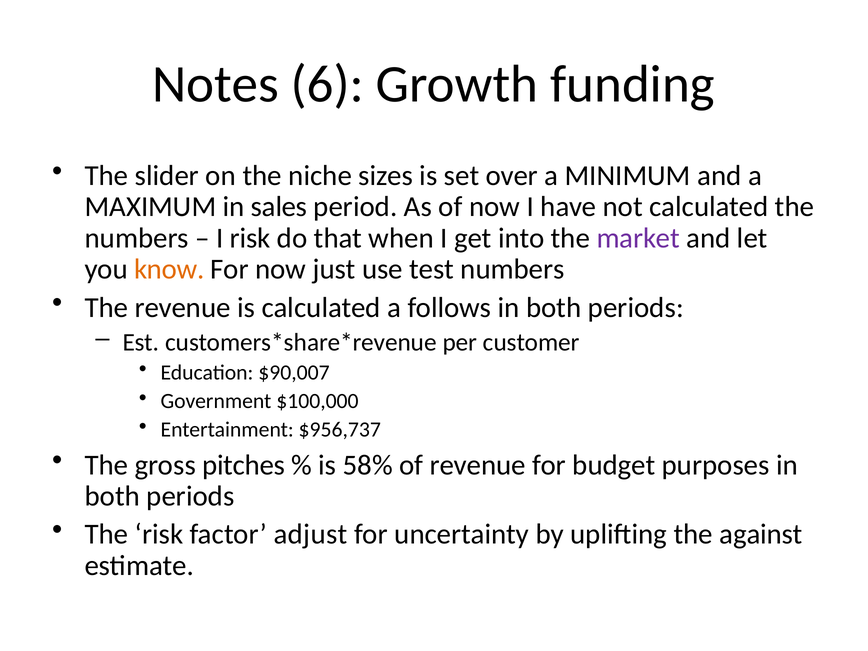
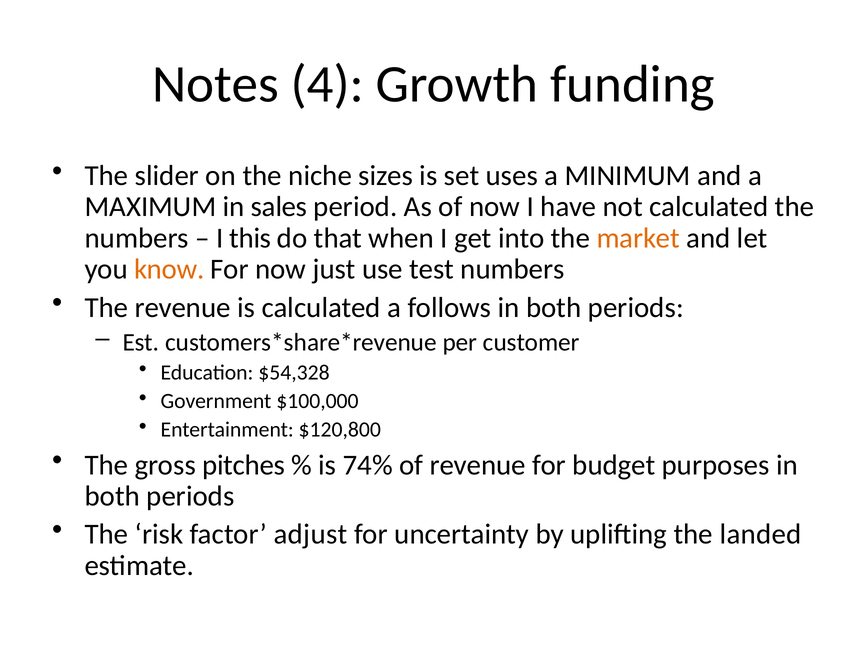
6: 6 -> 4
over: over -> uses
I risk: risk -> this
market colour: purple -> orange
$90,007: $90,007 -> $54,328
$956,737: $956,737 -> $120,800
58%: 58% -> 74%
against: against -> landed
